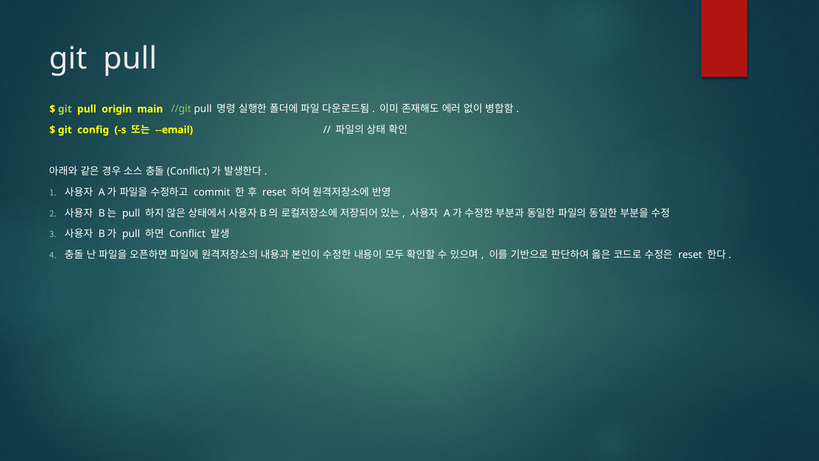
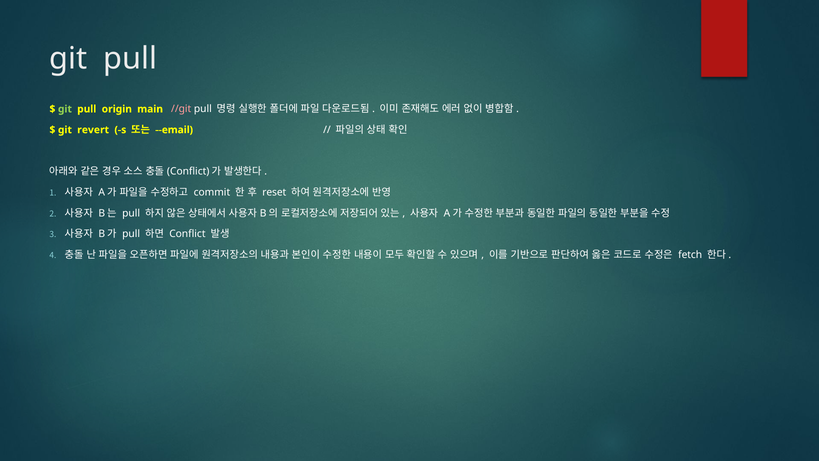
//git colour: light green -> pink
config: config -> revert
reset at (690, 255): reset -> fetch
